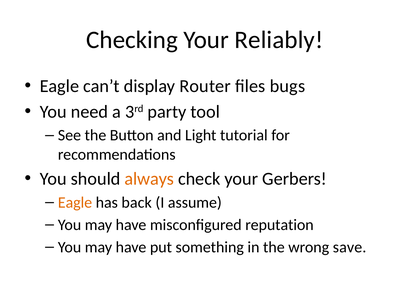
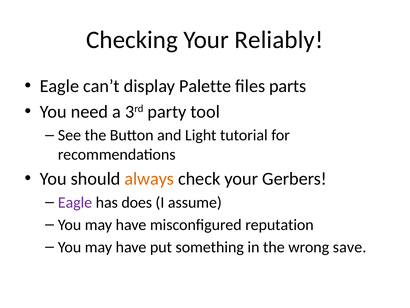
Router: Router -> Palette
bugs: bugs -> parts
Eagle at (75, 202) colour: orange -> purple
back: back -> does
